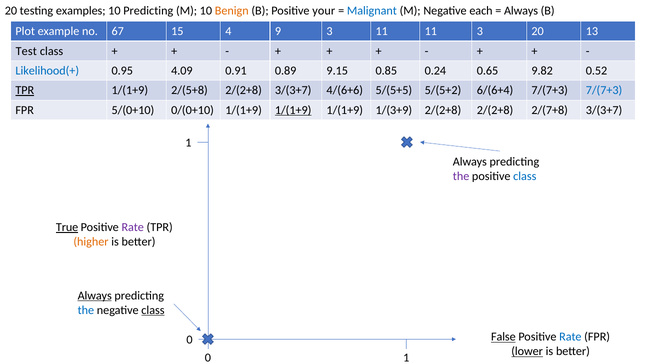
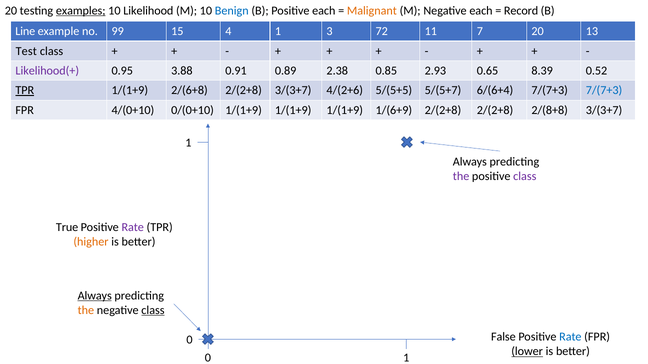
examples underline: none -> present
10 Predicting: Predicting -> Likelihood
Benign colour: orange -> blue
Positive your: your -> each
Malignant colour: blue -> orange
Always at (521, 11): Always -> Record
Plot: Plot -> Line
67: 67 -> 99
4 9: 9 -> 1
3 11: 11 -> 72
11 3: 3 -> 7
Likelihood(+ colour: blue -> purple
4.09: 4.09 -> 3.88
9.15: 9.15 -> 2.38
0.24: 0.24 -> 2.93
9.82: 9.82 -> 8.39
2/(5+8: 2/(5+8 -> 2/(6+8
4/(6+6: 4/(6+6 -> 4/(2+6
5/(5+2: 5/(5+2 -> 5/(5+7
5/(0+10: 5/(0+10 -> 4/(0+10
1/(1+9 at (293, 110) underline: present -> none
1/(3+9: 1/(3+9 -> 1/(6+9
2/(7+8: 2/(7+8 -> 2/(8+8
class at (525, 176) colour: blue -> purple
True underline: present -> none
the at (86, 310) colour: blue -> orange
False underline: present -> none
